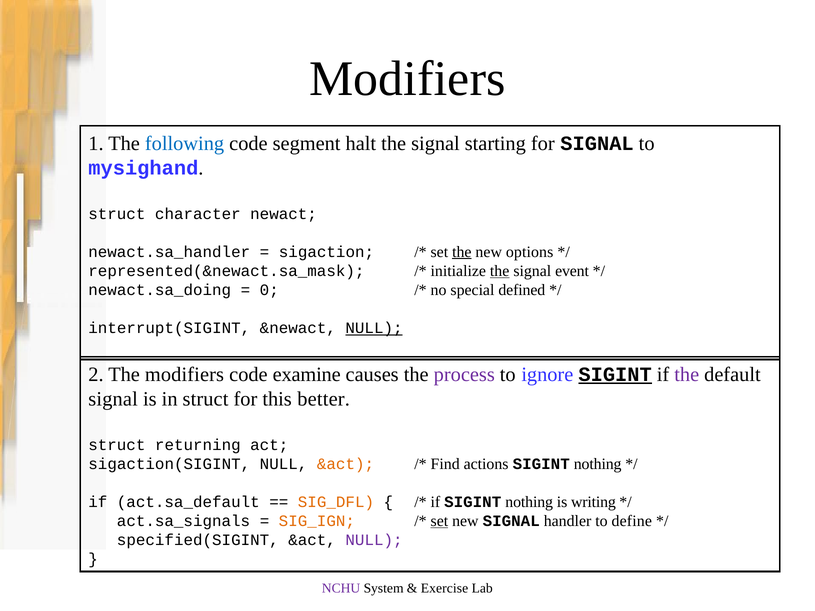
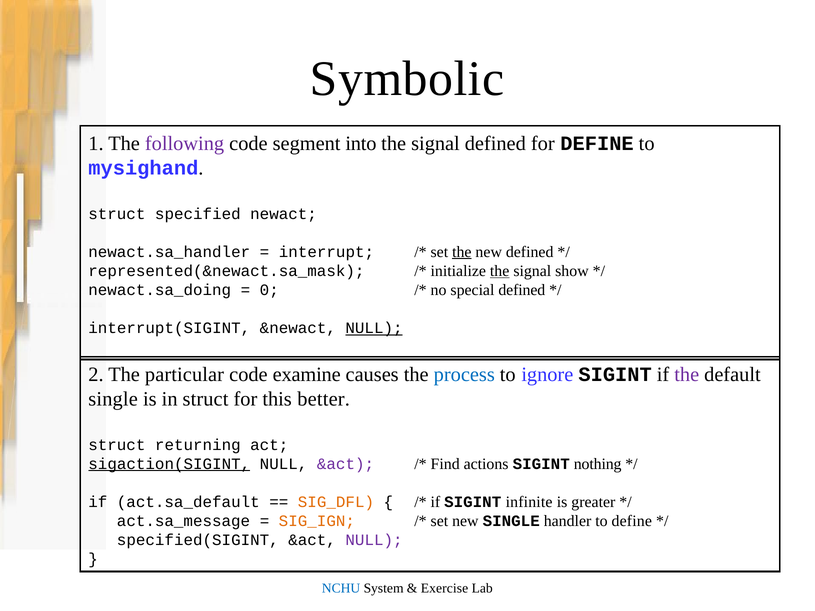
Modifiers at (407, 79): Modifiers -> Symbolic
following colour: blue -> purple
halt: halt -> into
signal starting: starting -> defined
for SIGNAL: SIGNAL -> DEFINE
character: character -> specified
sigaction: sigaction -> interrupt
new options: options -> defined
event: event -> show
The modifiers: modifiers -> particular
process colour: purple -> blue
SIGINT at (615, 375) underline: present -> none
signal at (113, 399): signal -> single
sigaction(SIGINT underline: none -> present
&act at (346, 464) colour: orange -> purple
if SIGINT nothing: nothing -> infinite
writing: writing -> greater
act.sa_signals: act.sa_signals -> act.sa_message
set at (439, 521) underline: present -> none
new SIGNAL: SIGNAL -> SINGLE
NCHU colour: purple -> blue
